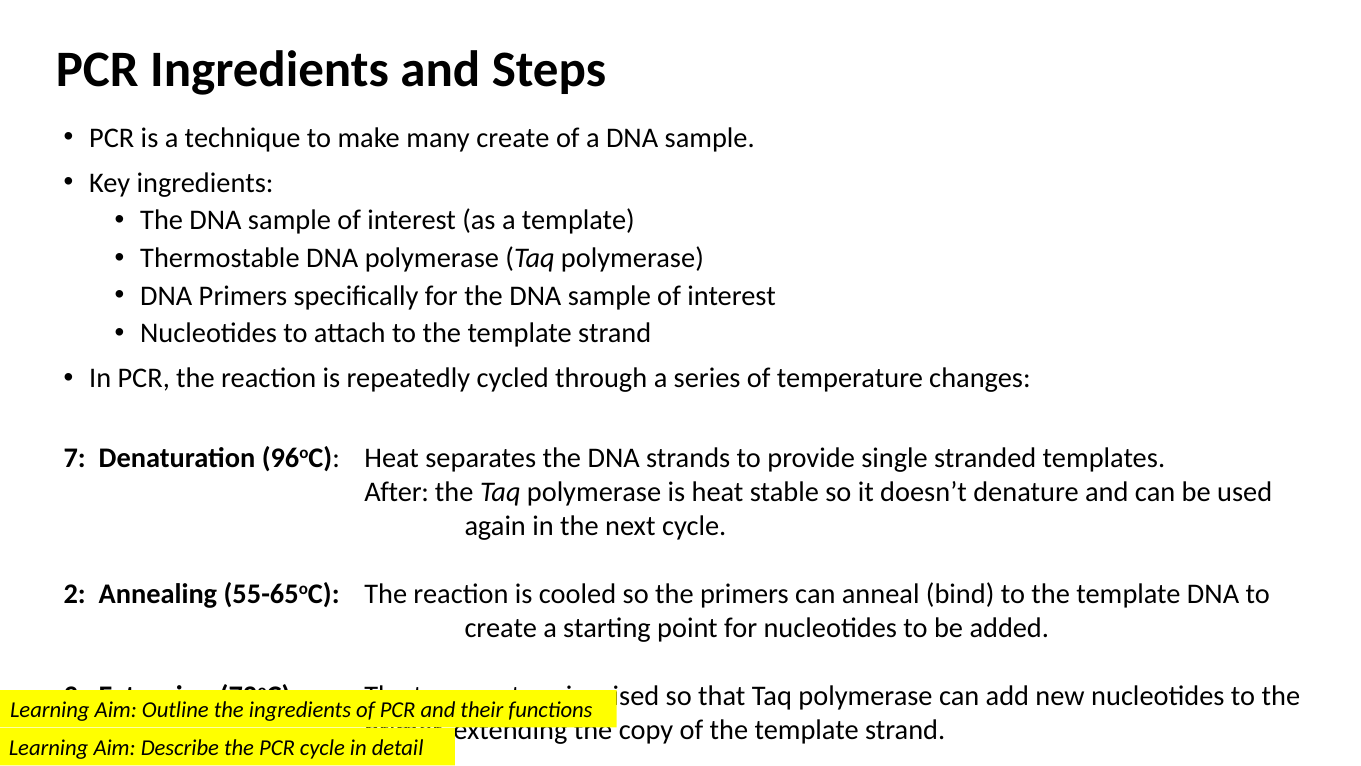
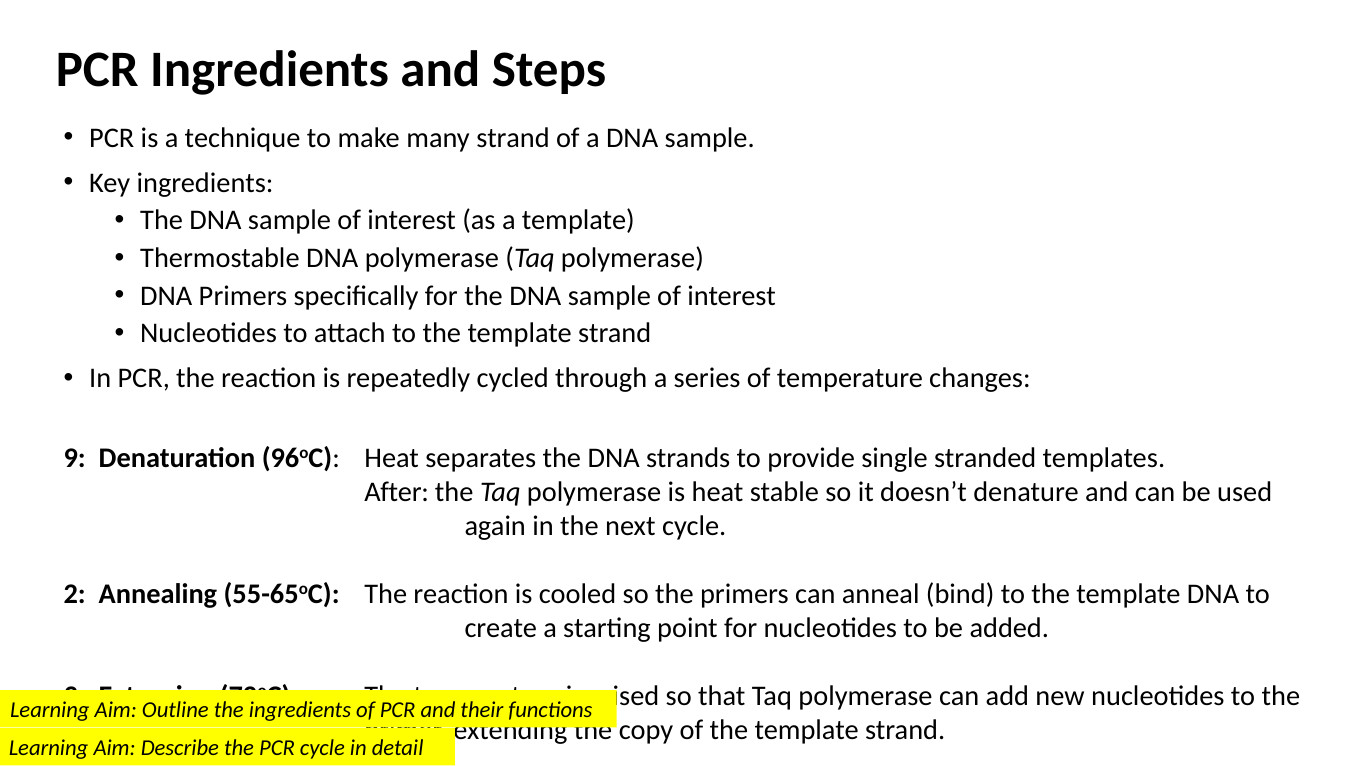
many create: create -> strand
7: 7 -> 9
